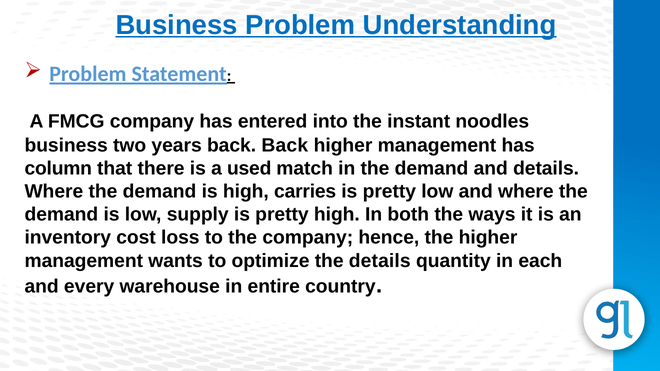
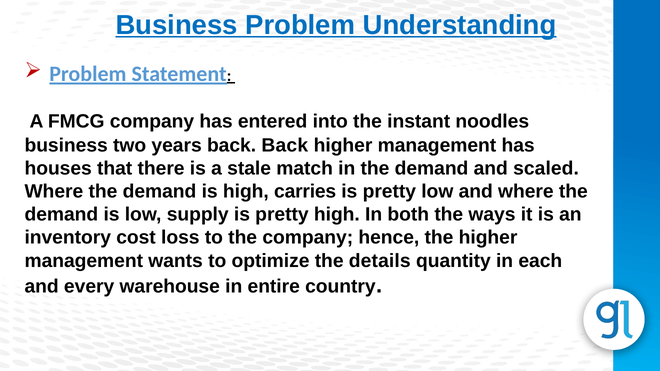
column: column -> houses
used: used -> stale
and details: details -> scaled
